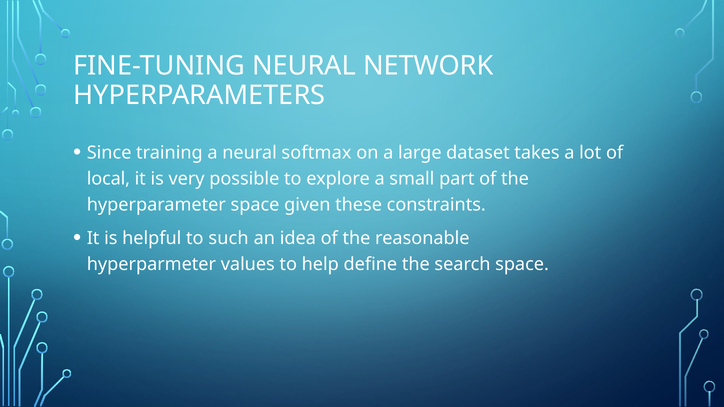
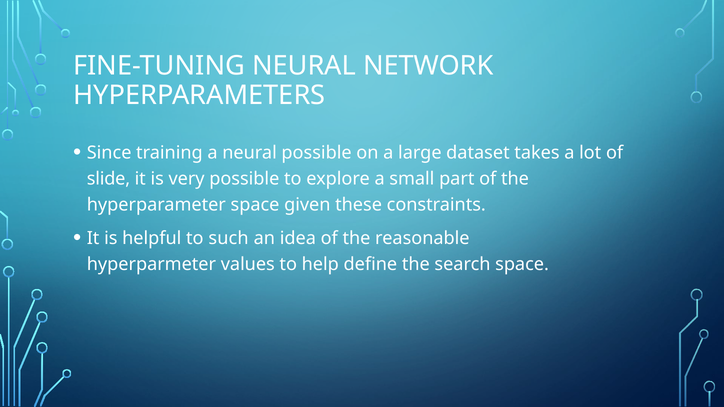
neural softmax: softmax -> possible
local: local -> slide
